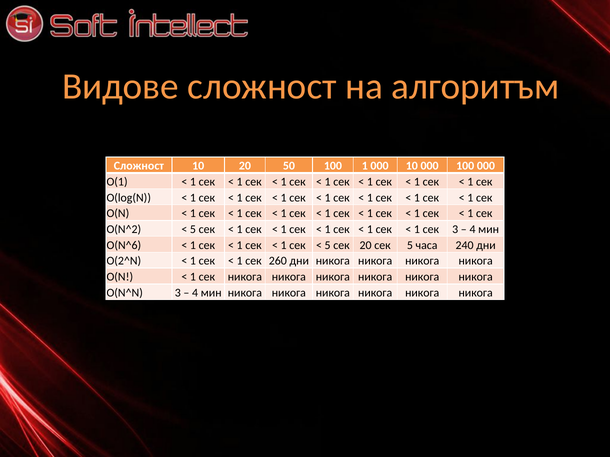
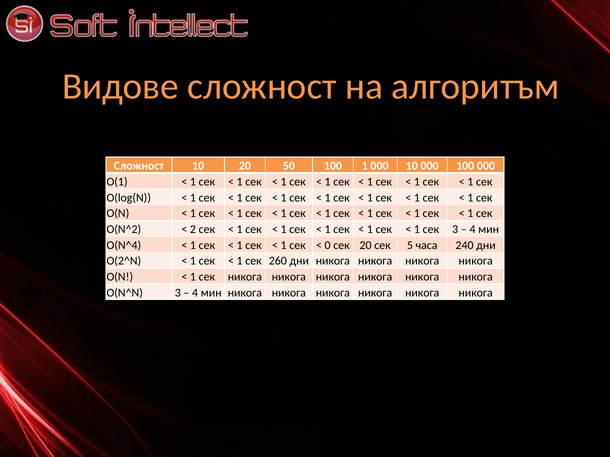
5 at (193, 230): 5 -> 2
O(N^6: O(N^6 -> O(N^4
5 at (328, 245): 5 -> 0
